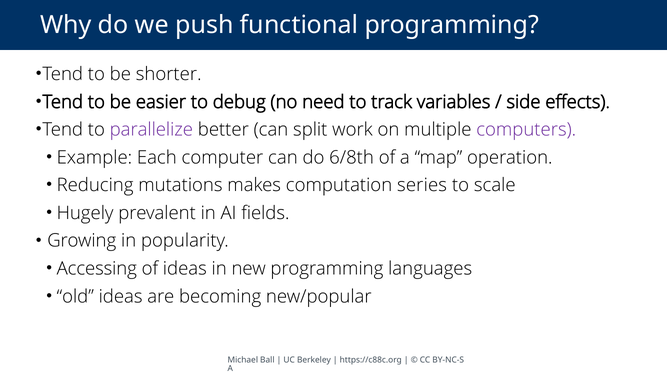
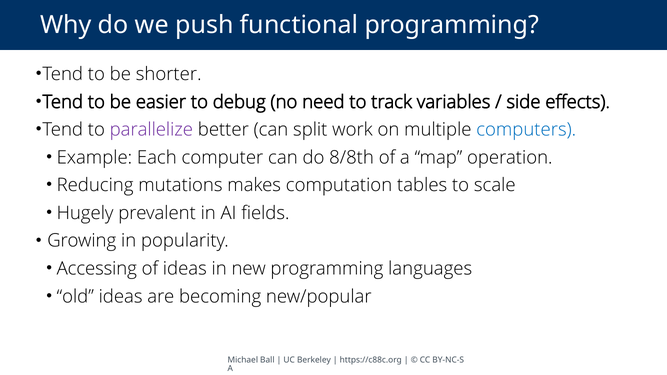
computers colour: purple -> blue
6/8th: 6/8th -> 8/8th
series: series -> tables
